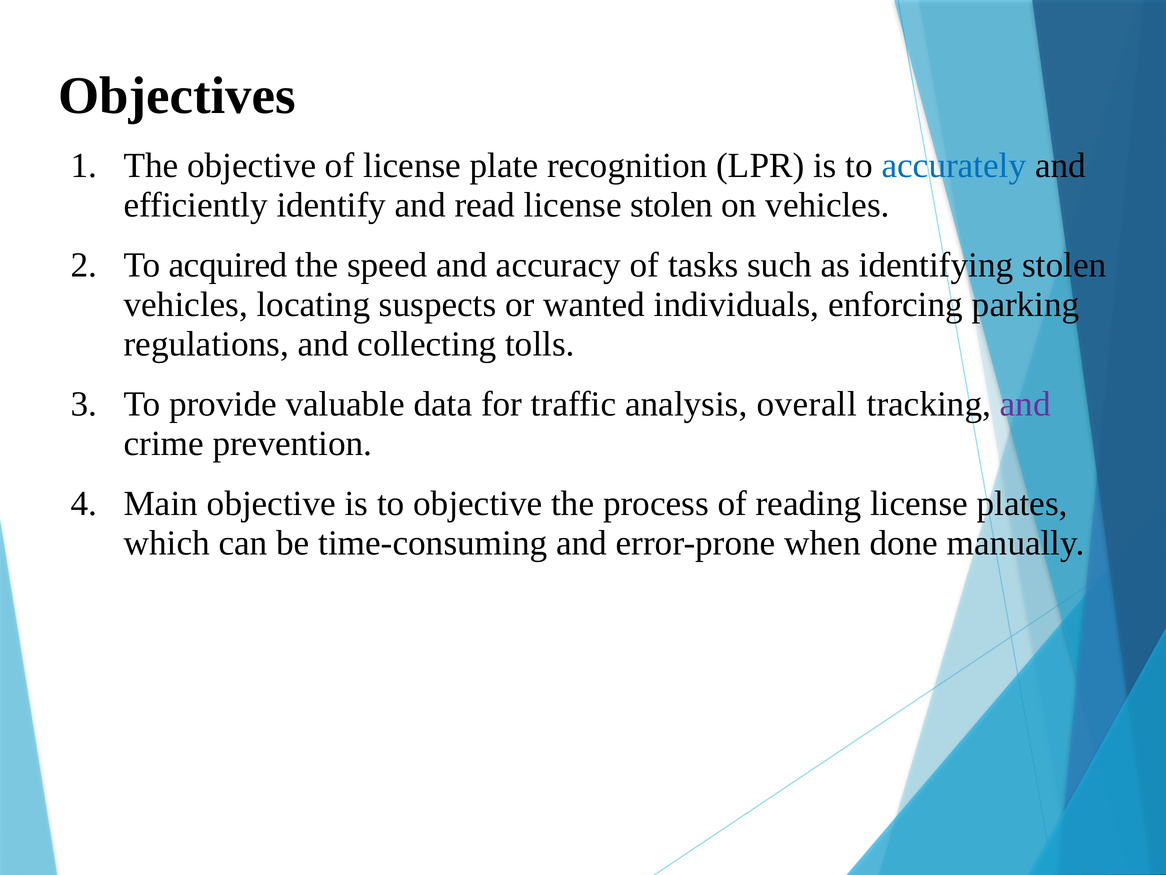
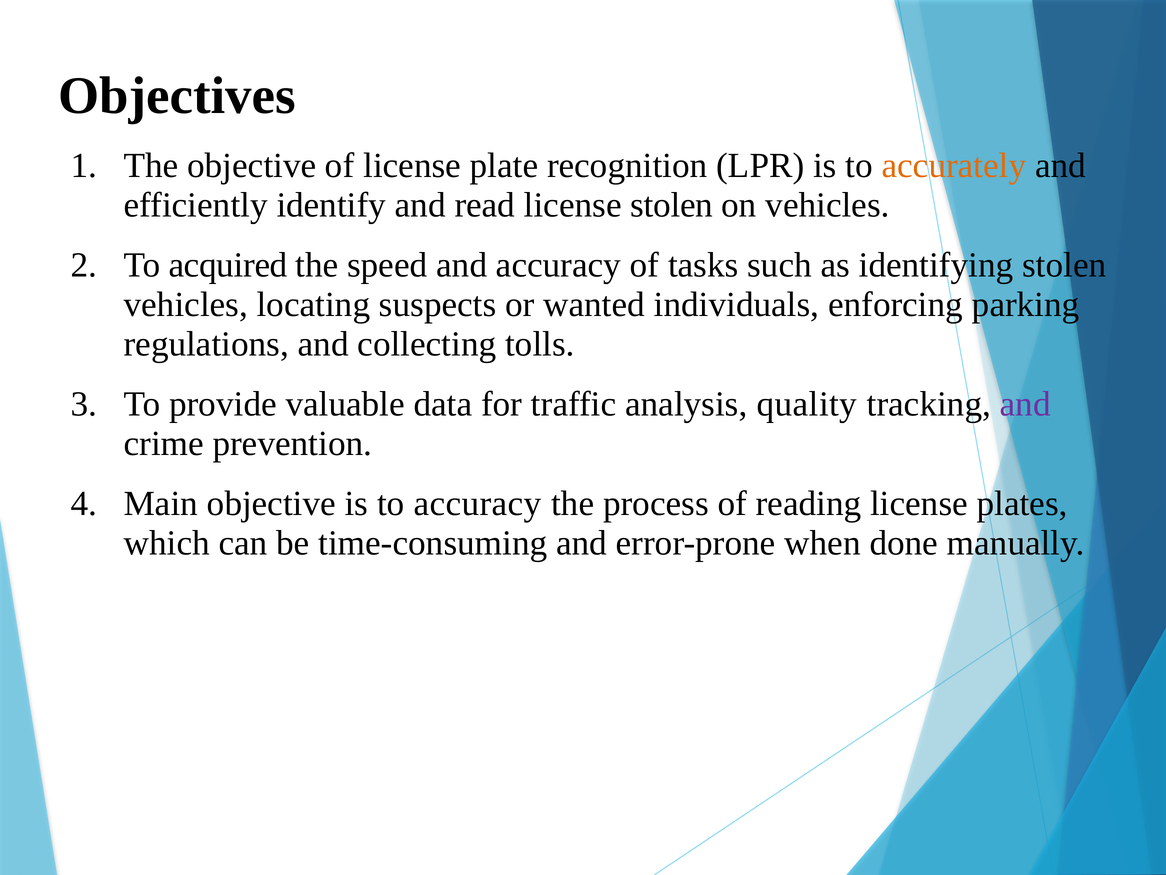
accurately colour: blue -> orange
overall: overall -> quality
to objective: objective -> accuracy
